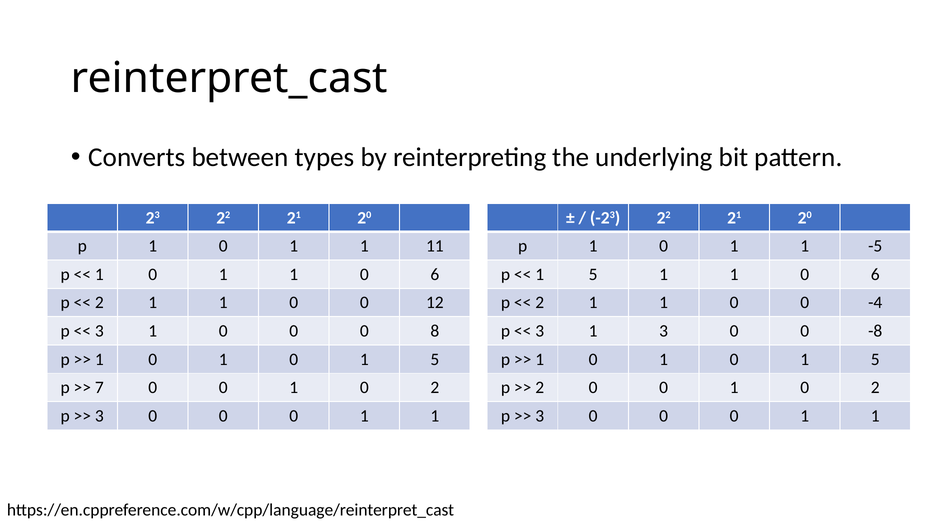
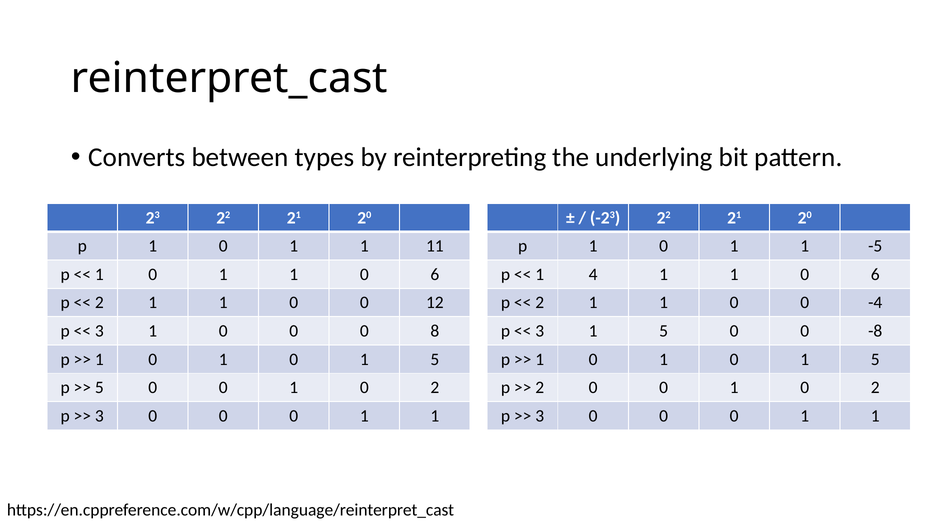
5 at (593, 275): 5 -> 4
3 1 3: 3 -> 5
7 at (99, 388): 7 -> 5
